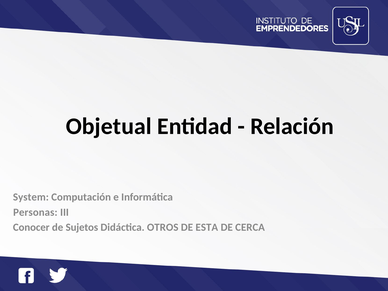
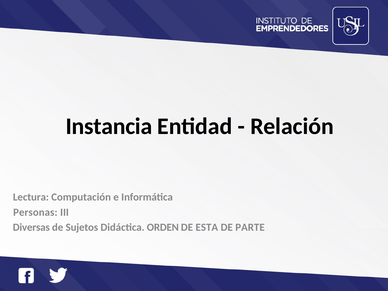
Objetual: Objetual -> Instancia
System: System -> Lectura
Conocer: Conocer -> Diversas
OTROS: OTROS -> ORDEN
CERCA: CERCA -> PARTE
